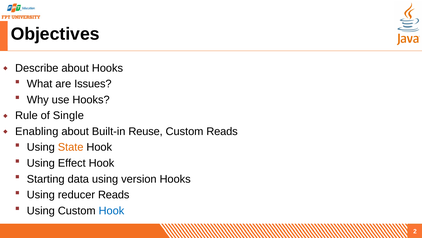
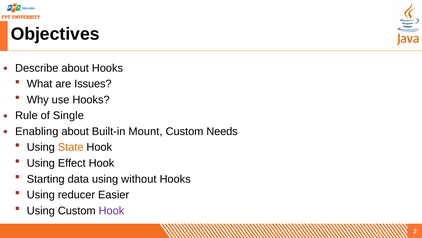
Reuse: Reuse -> Mount
Custom Reads: Reads -> Needs
version: version -> without
reducer Reads: Reads -> Easier
Hook at (111, 210) colour: blue -> purple
